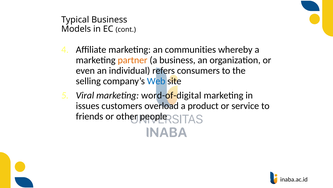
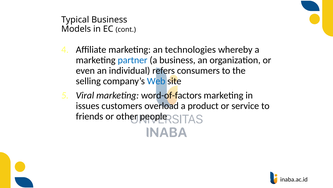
communities: communities -> technologies
partner colour: orange -> blue
word-of-digital: word-of-digital -> word-of-factors
